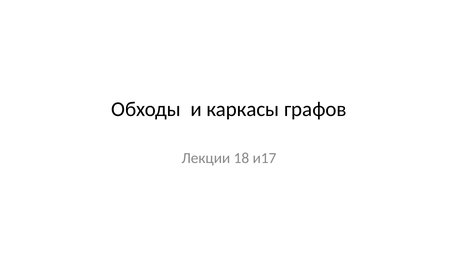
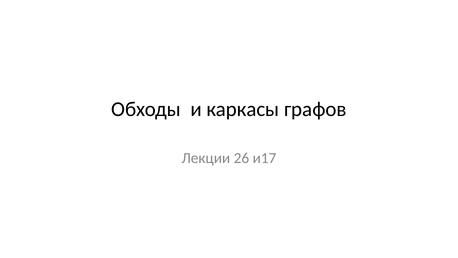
18: 18 -> 26
